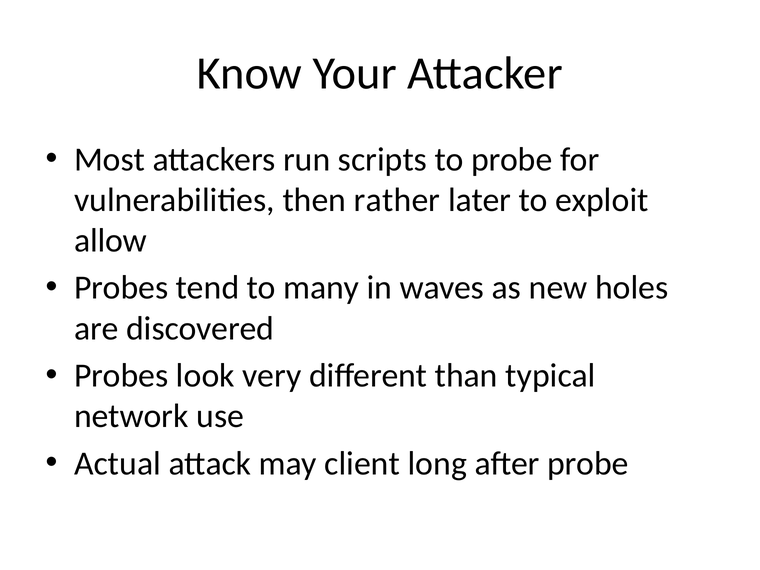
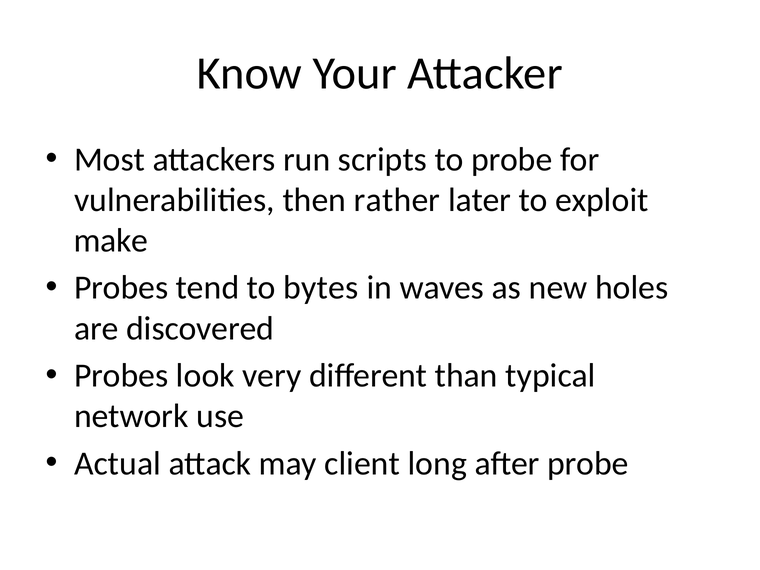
allow: allow -> make
many: many -> bytes
